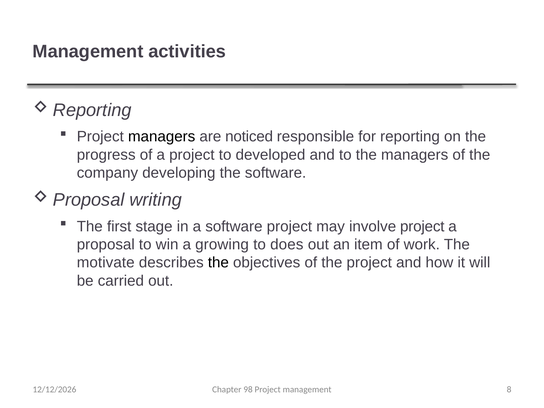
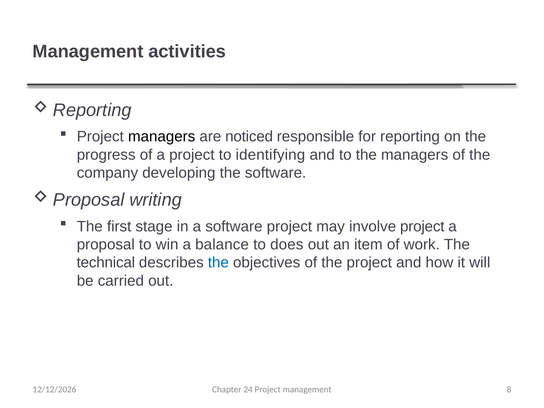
developed: developed -> identifying
growing: growing -> balance
motivate: motivate -> technical
the at (218, 263) colour: black -> blue
98: 98 -> 24
